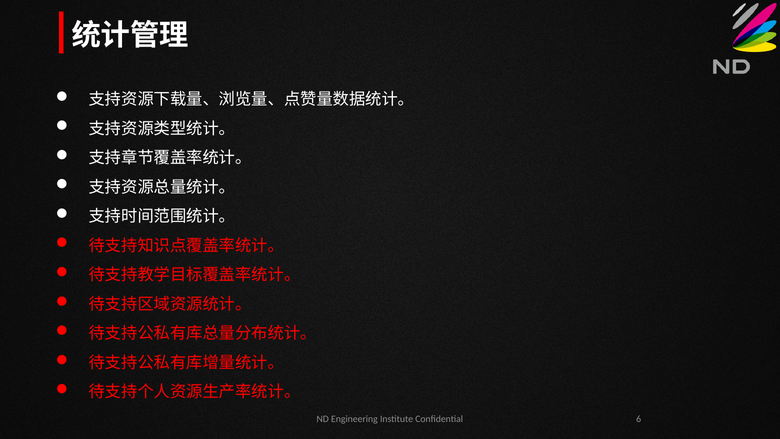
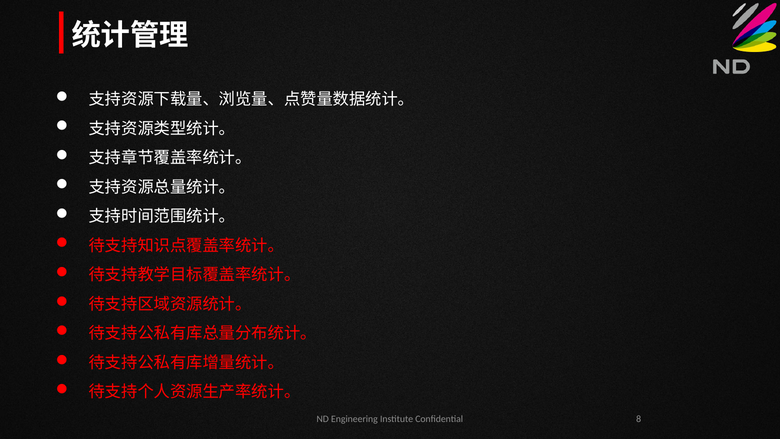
6: 6 -> 8
